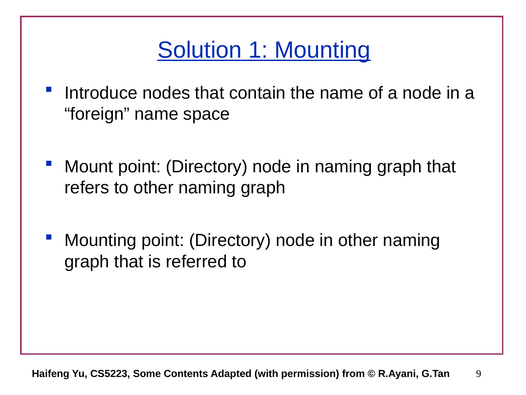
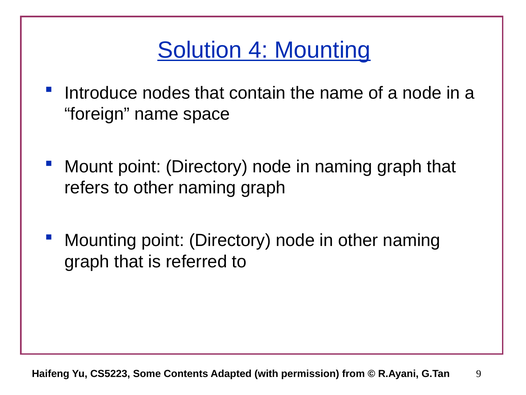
1: 1 -> 4
